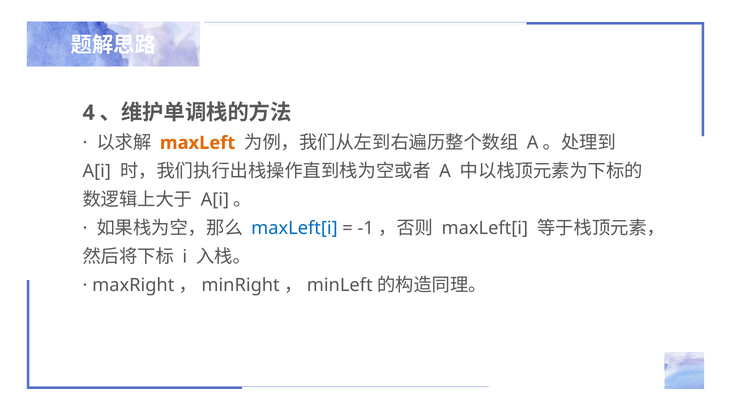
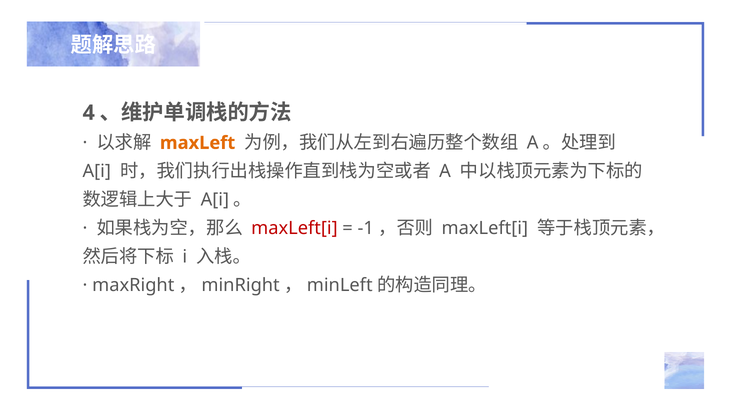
maxLeft[i at (294, 228) colour: blue -> red
